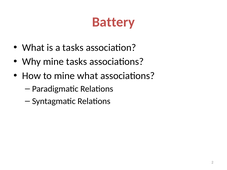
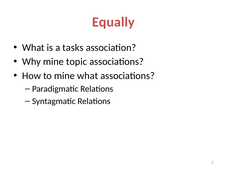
Battery: Battery -> Equally
mine tasks: tasks -> topic
